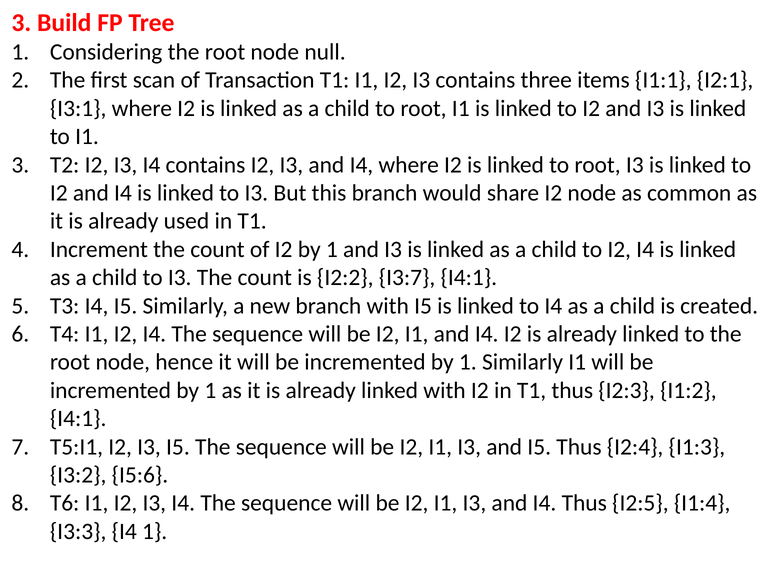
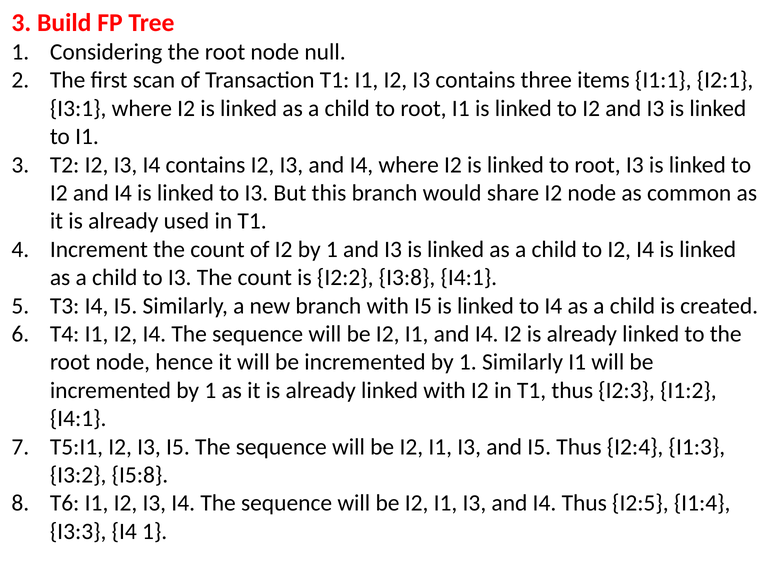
I3:7: I3:7 -> I3:8
I5:6: I5:6 -> I5:8
